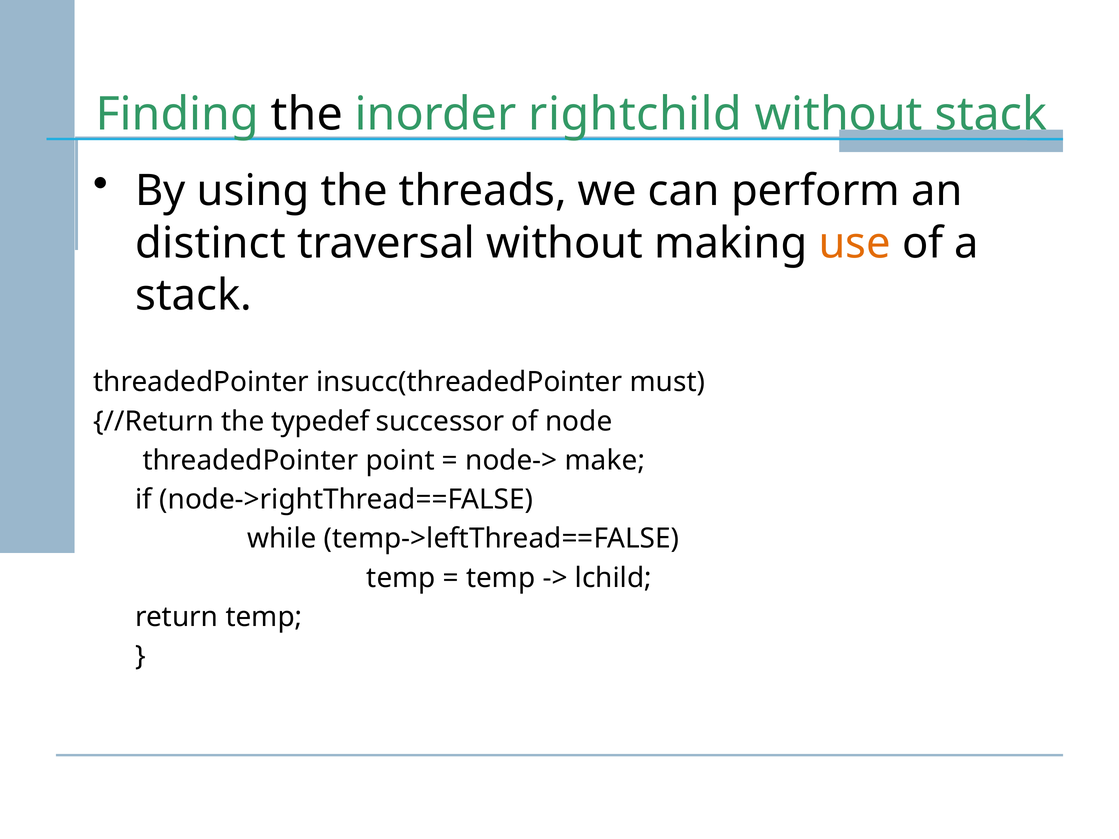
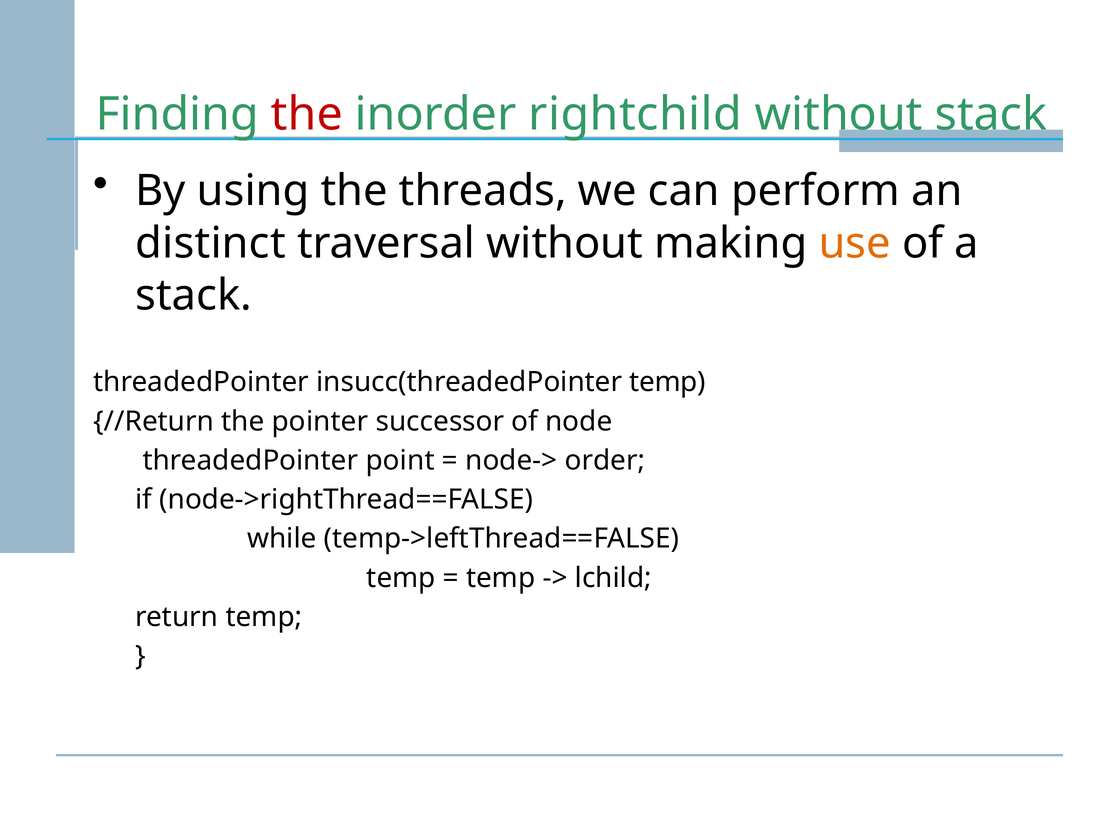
the at (307, 114) colour: black -> red
insucc(threadedPointer must: must -> temp
typedef: typedef -> pointer
make: make -> order
